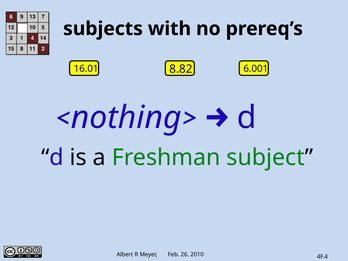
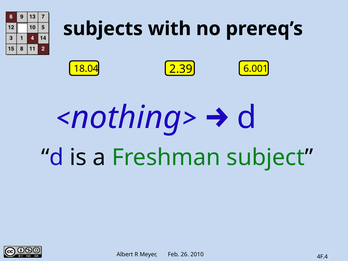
8.82: 8.82 -> 2.39
16.01: 16.01 -> 18.04
